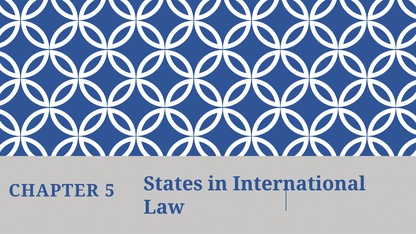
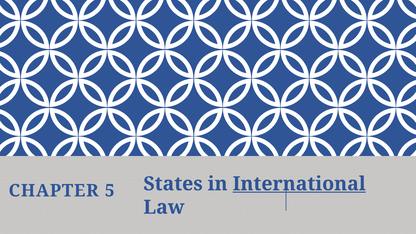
International underline: none -> present
